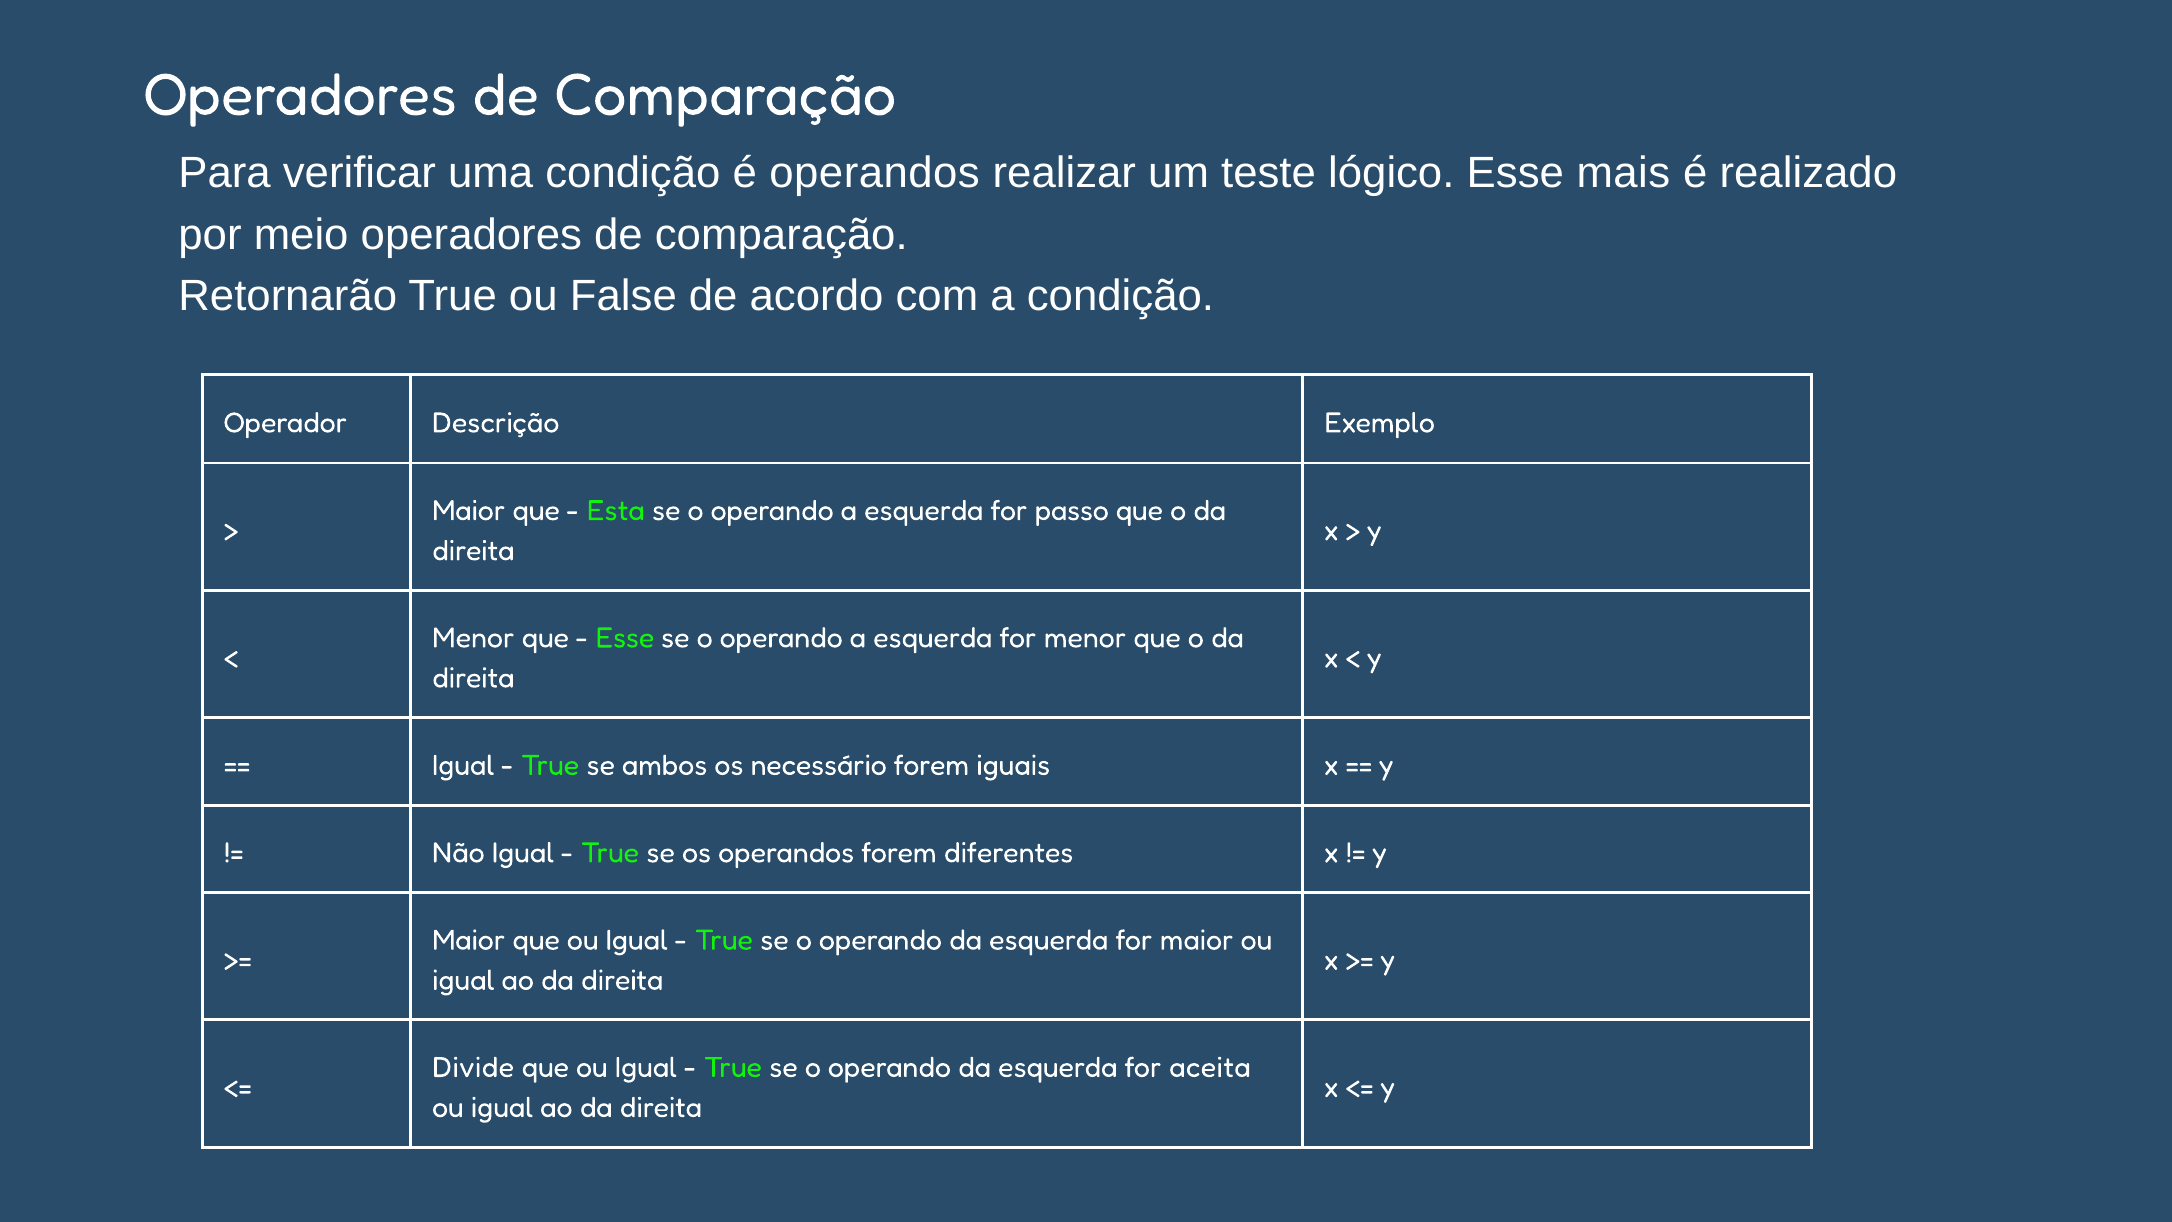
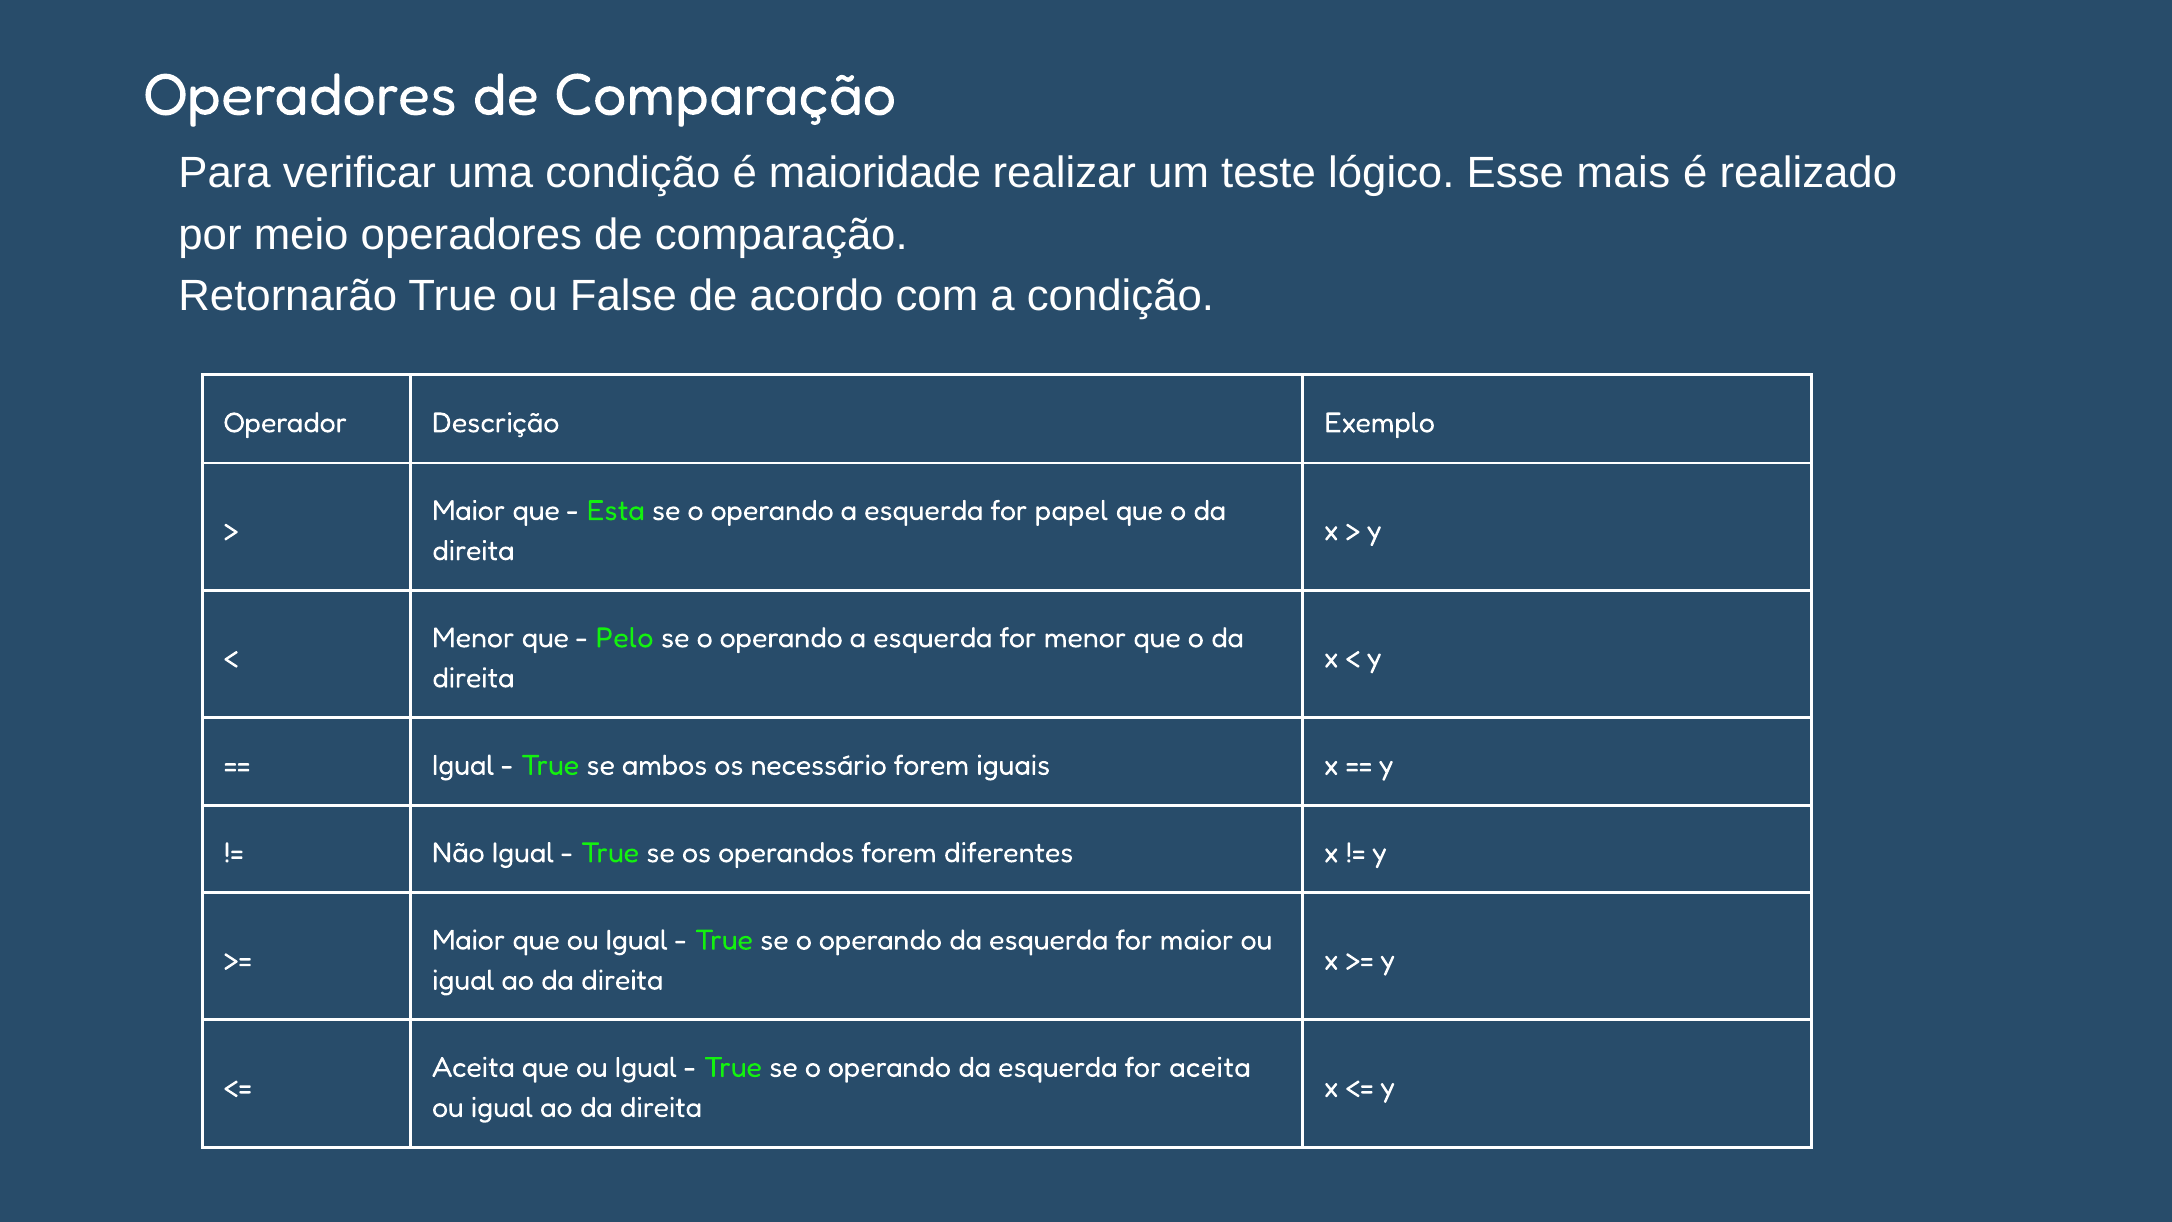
é operandos: operandos -> maioridade
passo: passo -> papel
Esse at (625, 638): Esse -> Pelo
Divide at (473, 1067): Divide -> Aceita
